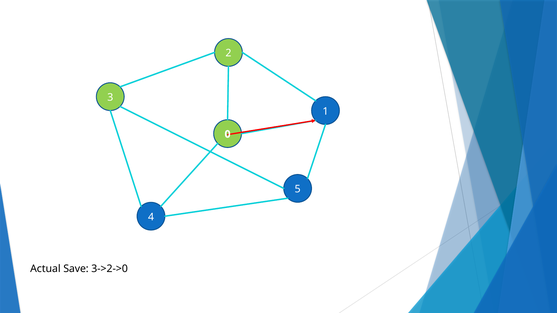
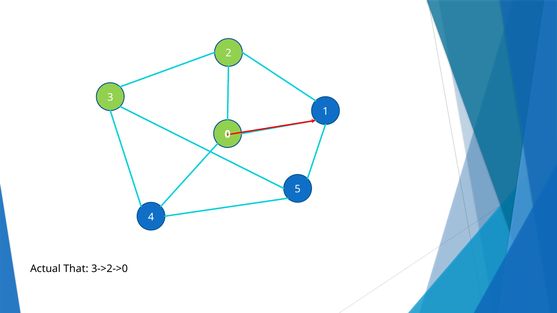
Save: Save -> That
